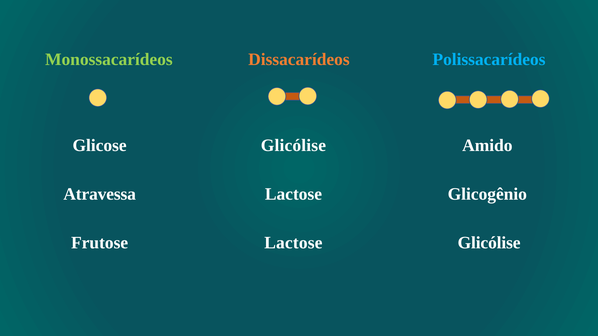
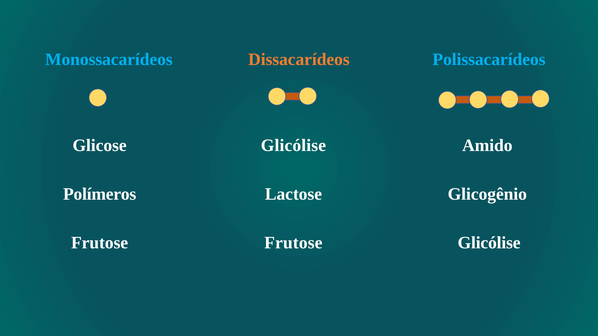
Monossacarídeos colour: light green -> light blue
Atravessa: Atravessa -> Polímeros
Lactose at (293, 243): Lactose -> Frutose
